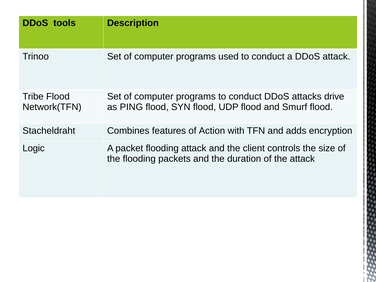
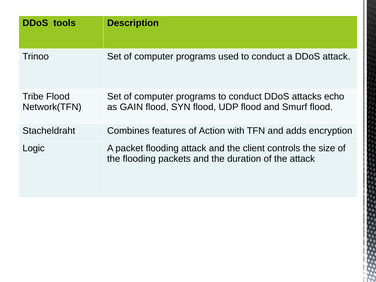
drive: drive -> echo
PING: PING -> GAIN
